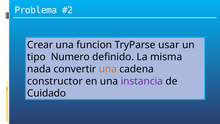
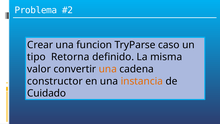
usar: usar -> caso
Numero: Numero -> Retorna
nada: nada -> valor
instancia colour: purple -> orange
